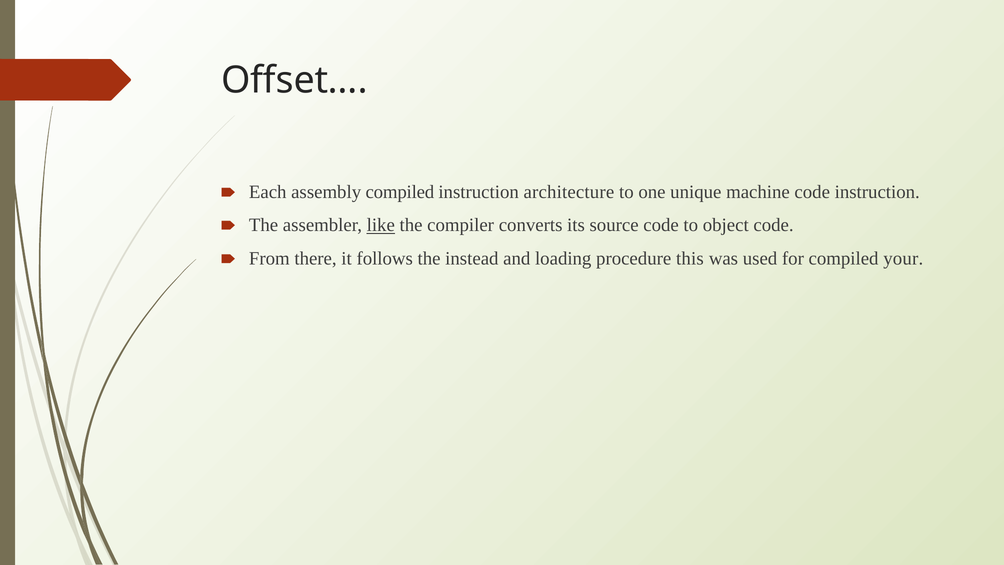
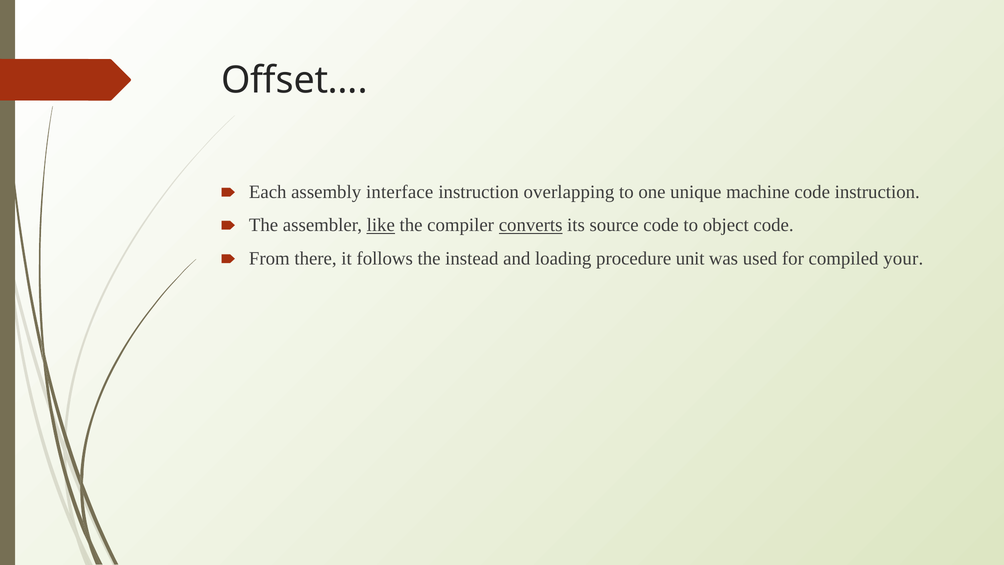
assembly compiled: compiled -> interface
architecture: architecture -> overlapping
converts underline: none -> present
this: this -> unit
